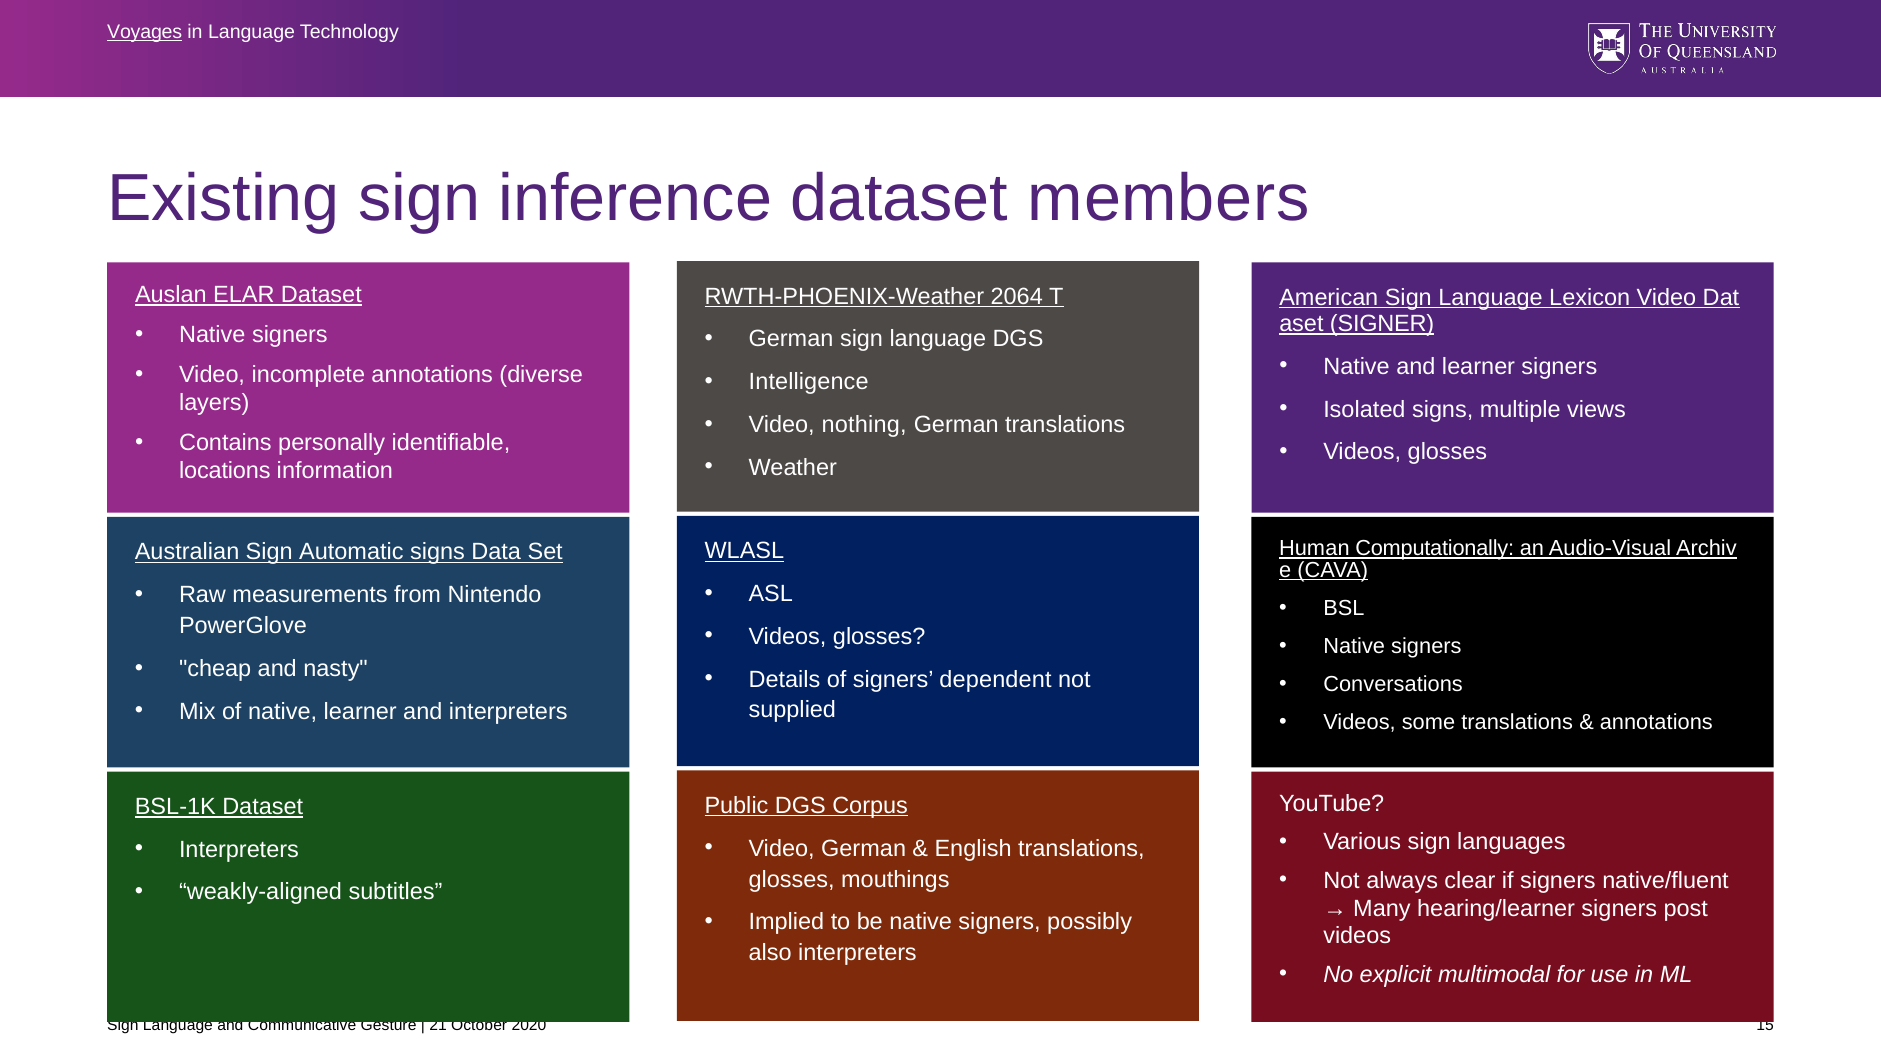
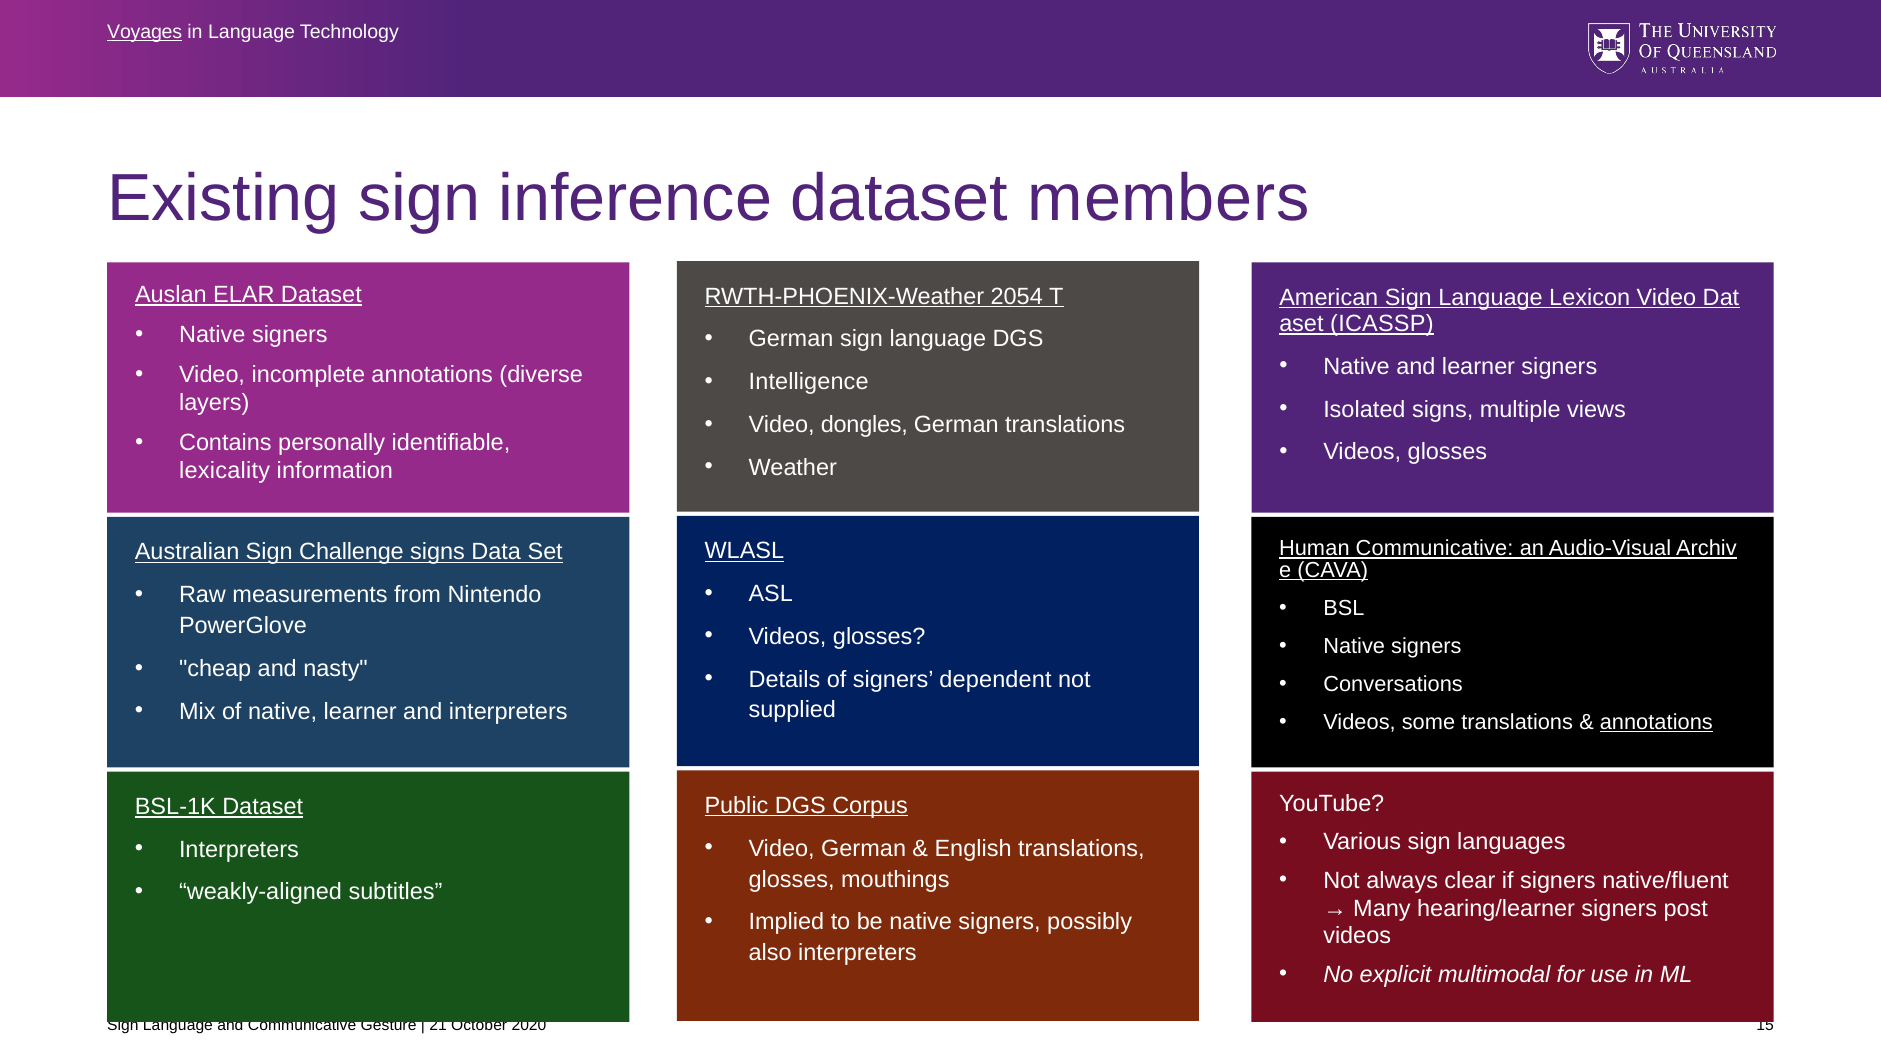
2064: 2064 -> 2054
SIGNER: SIGNER -> ICASSP
nothing: nothing -> dongles
locations: locations -> lexicality
Human Computationally: Computationally -> Communicative
Automatic: Automatic -> Challenge
annotations at (1656, 722) underline: none -> present
